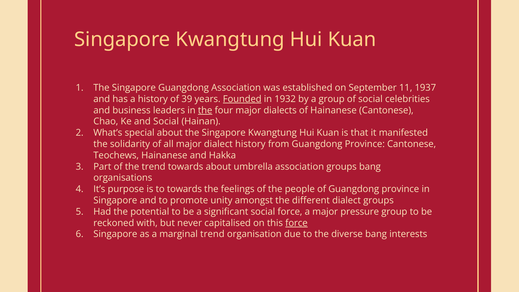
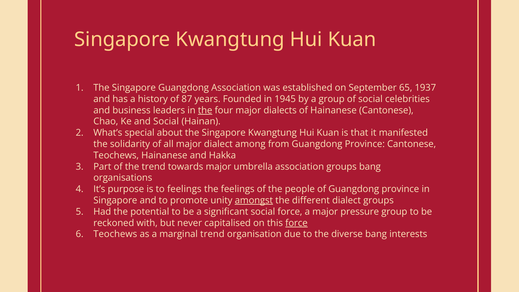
11: 11 -> 65
39: 39 -> 87
Founded underline: present -> none
1932: 1932 -> 1945
dialect history: history -> among
towards about: about -> major
to towards: towards -> feelings
amongst underline: none -> present
Singapore at (115, 234): Singapore -> Teochews
